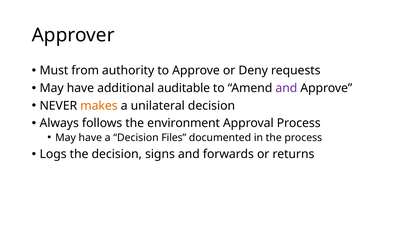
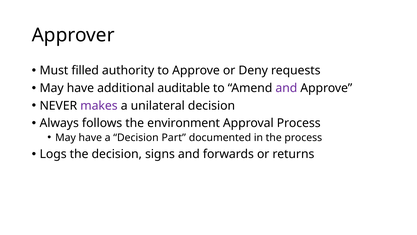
from: from -> filled
makes colour: orange -> purple
Files: Files -> Part
